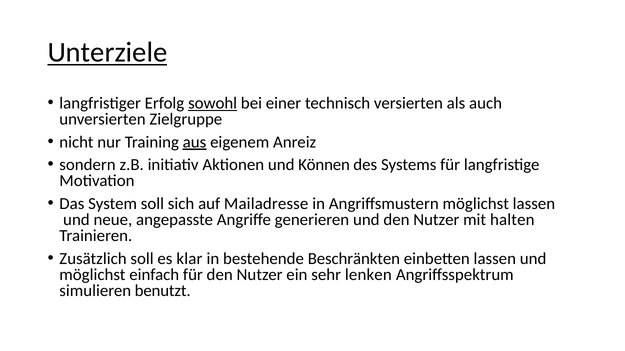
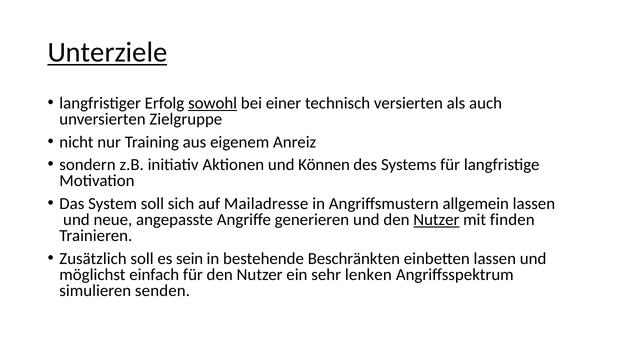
aus underline: present -> none
Angriffsmustern möglichst: möglichst -> allgemein
Nutzer at (436, 220) underline: none -> present
halten: halten -> finden
klar: klar -> sein
benutzt: benutzt -> senden
